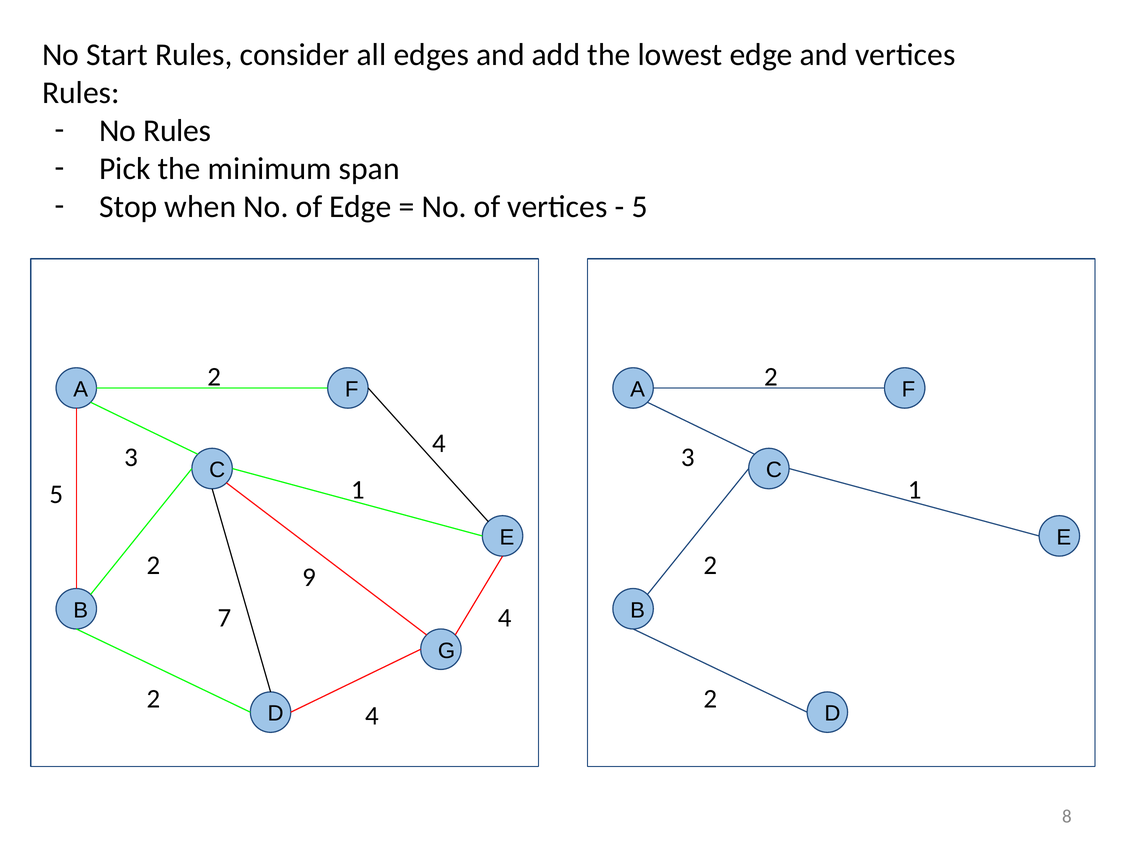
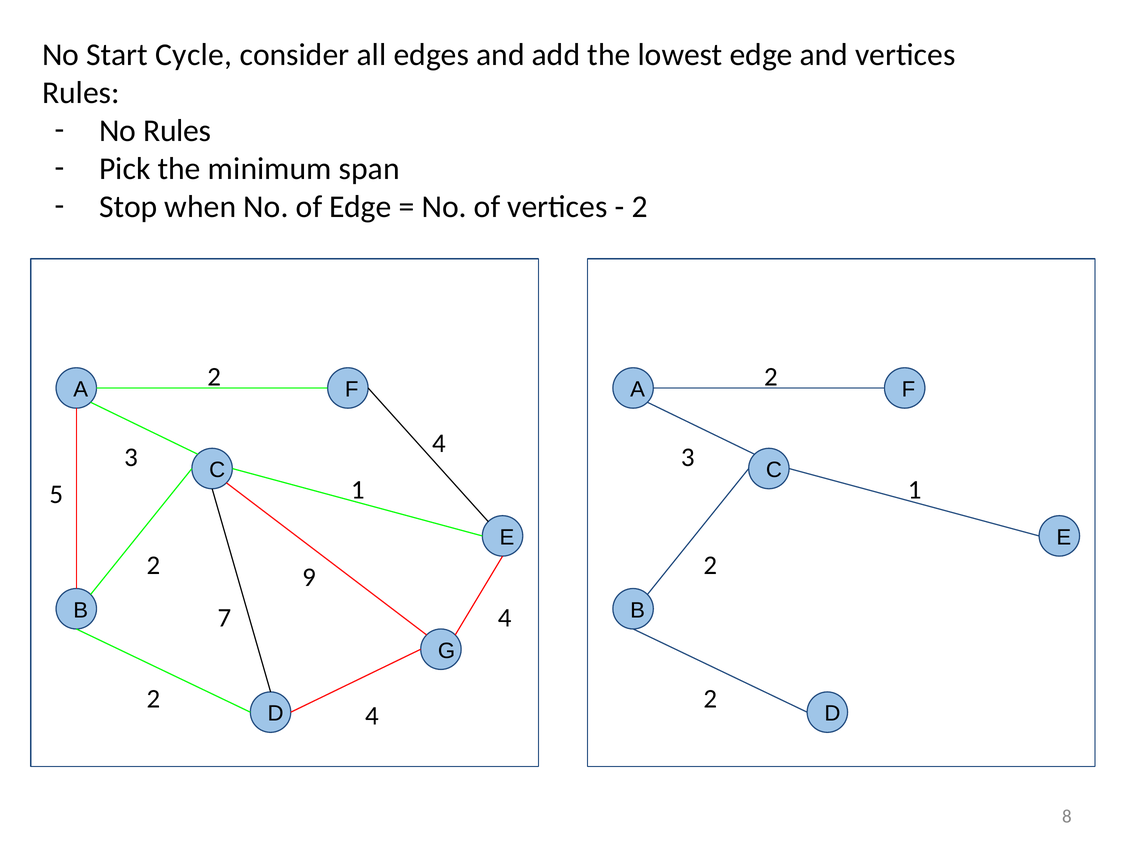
Start Rules: Rules -> Cycle
5 at (640, 207): 5 -> 2
